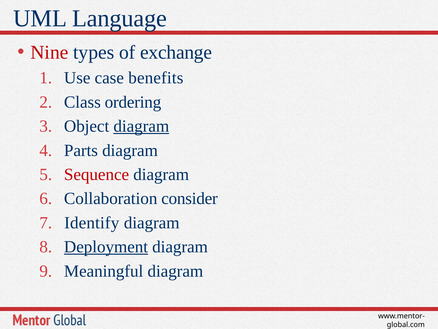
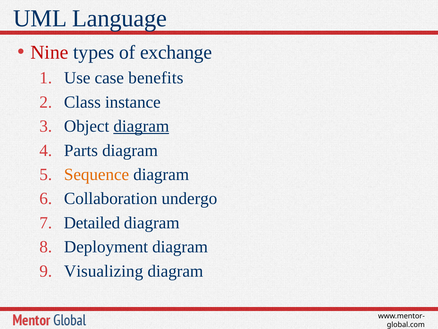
ordering: ordering -> instance
Sequence colour: red -> orange
consider: consider -> undergo
Identify: Identify -> Detailed
Deployment underline: present -> none
Meaningful: Meaningful -> Visualizing
